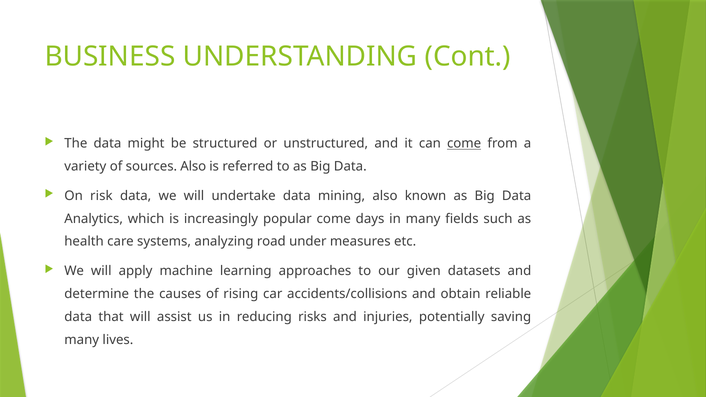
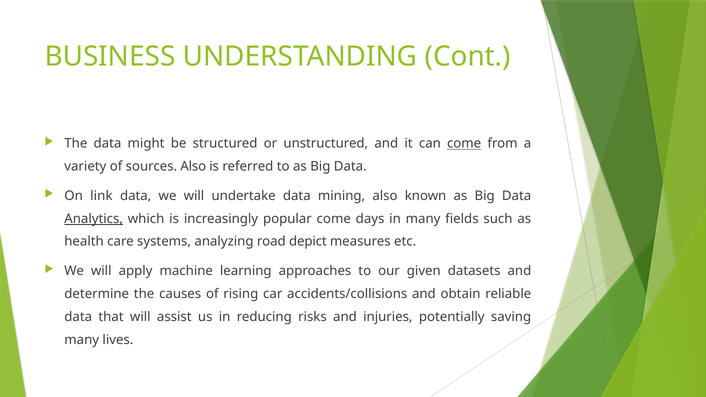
risk: risk -> link
Analytics underline: none -> present
under: under -> depict
